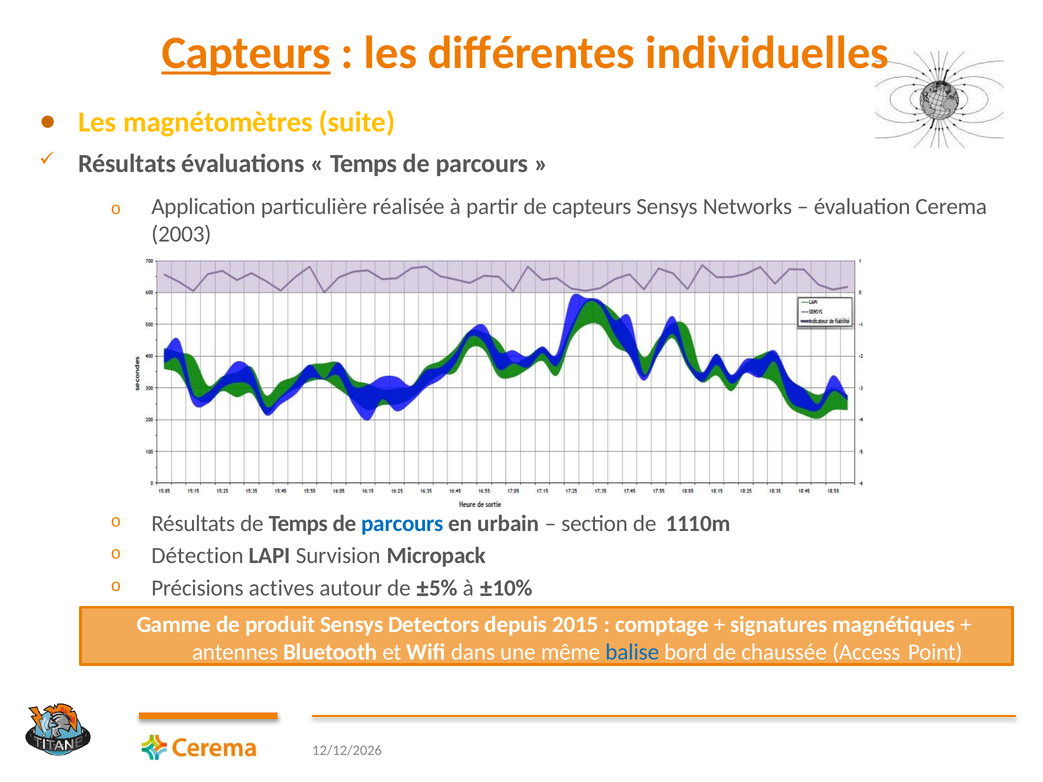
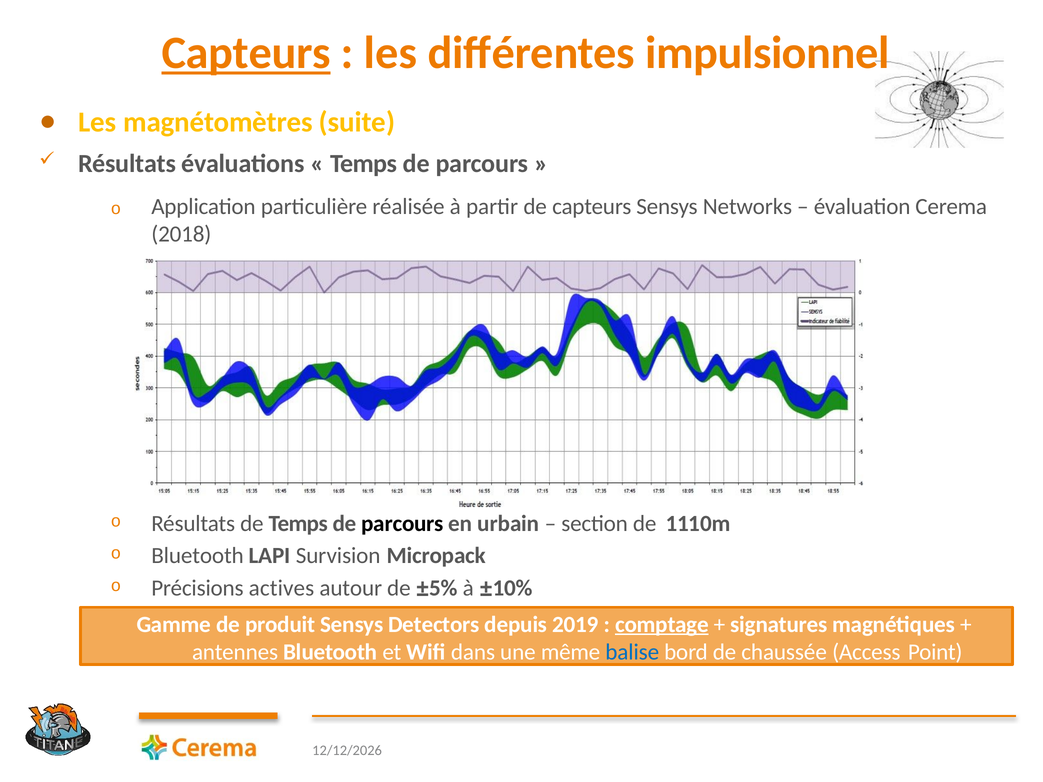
individuelles: individuelles -> impulsionnel
2003: 2003 -> 2018
parcours at (402, 524) colour: blue -> black
o Détection: Détection -> Bluetooth
2015: 2015 -> 2019
comptage underline: none -> present
